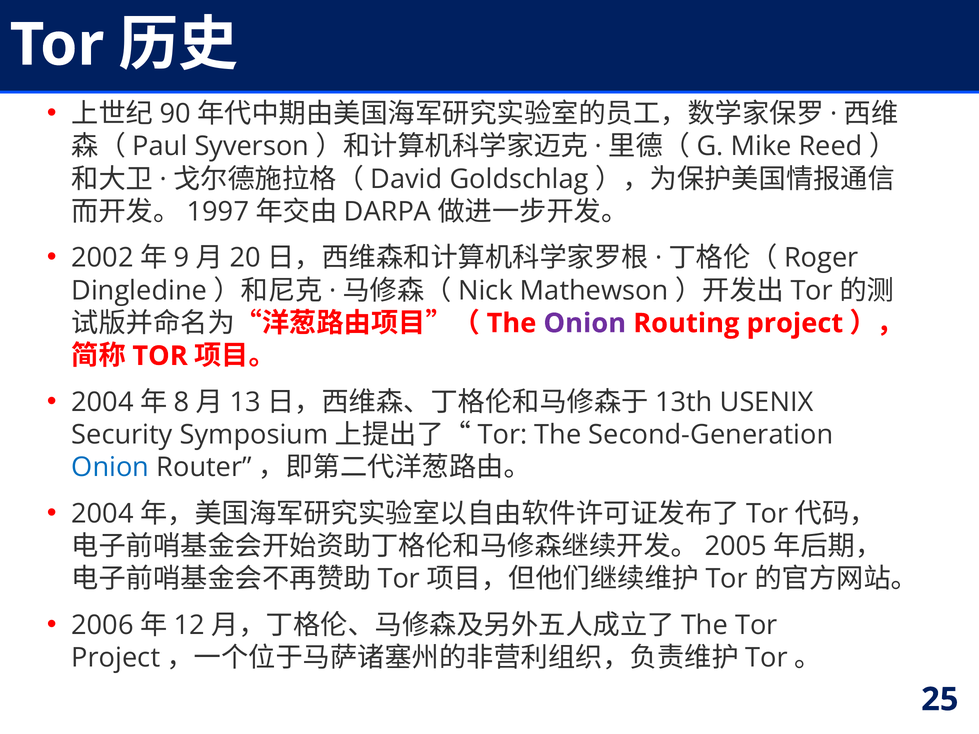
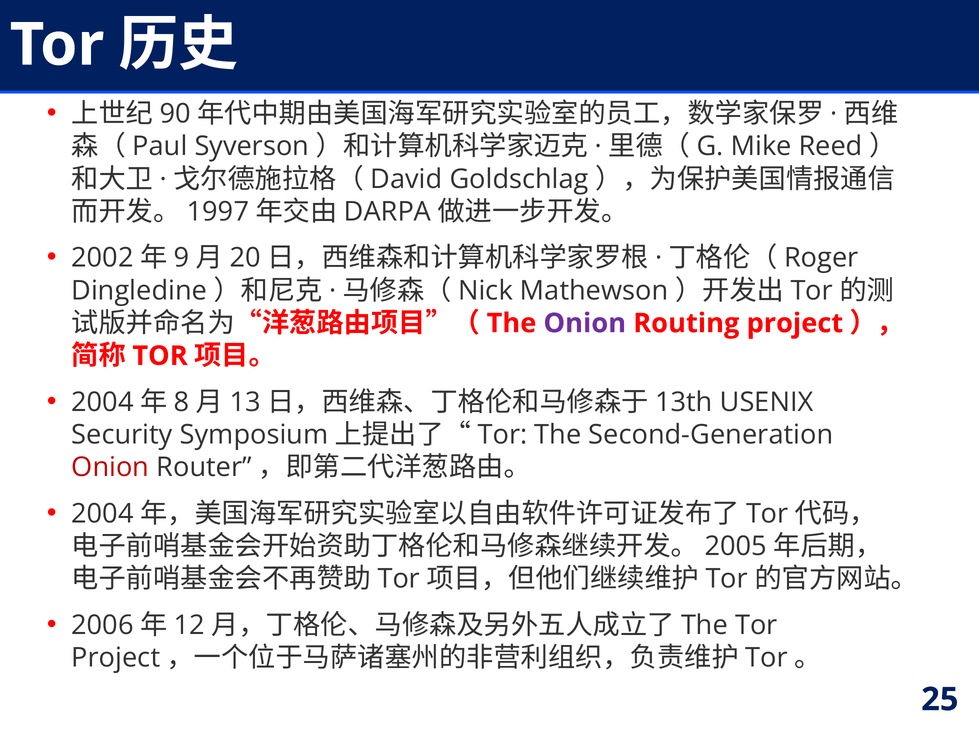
Onion at (110, 468) colour: blue -> red
